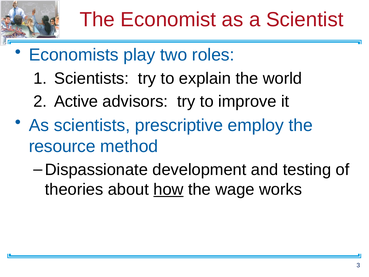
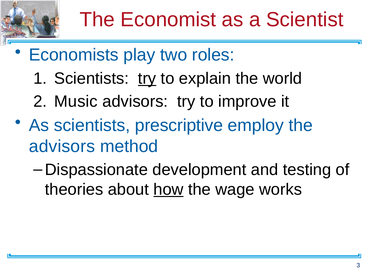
try at (147, 78) underline: none -> present
Active: Active -> Music
resource at (62, 146): resource -> advisors
